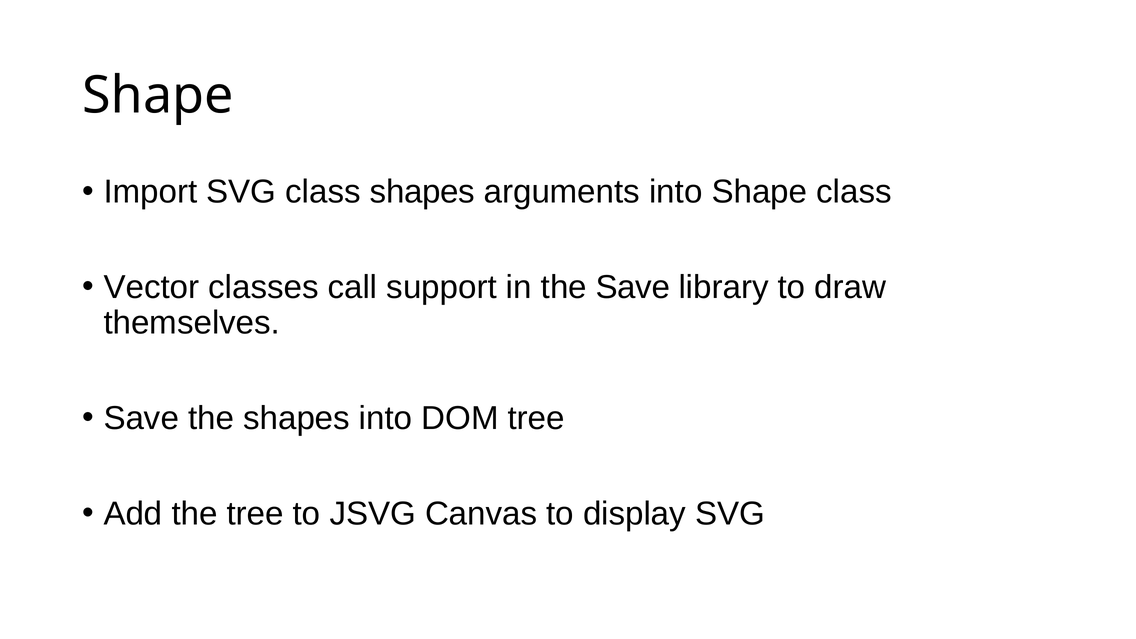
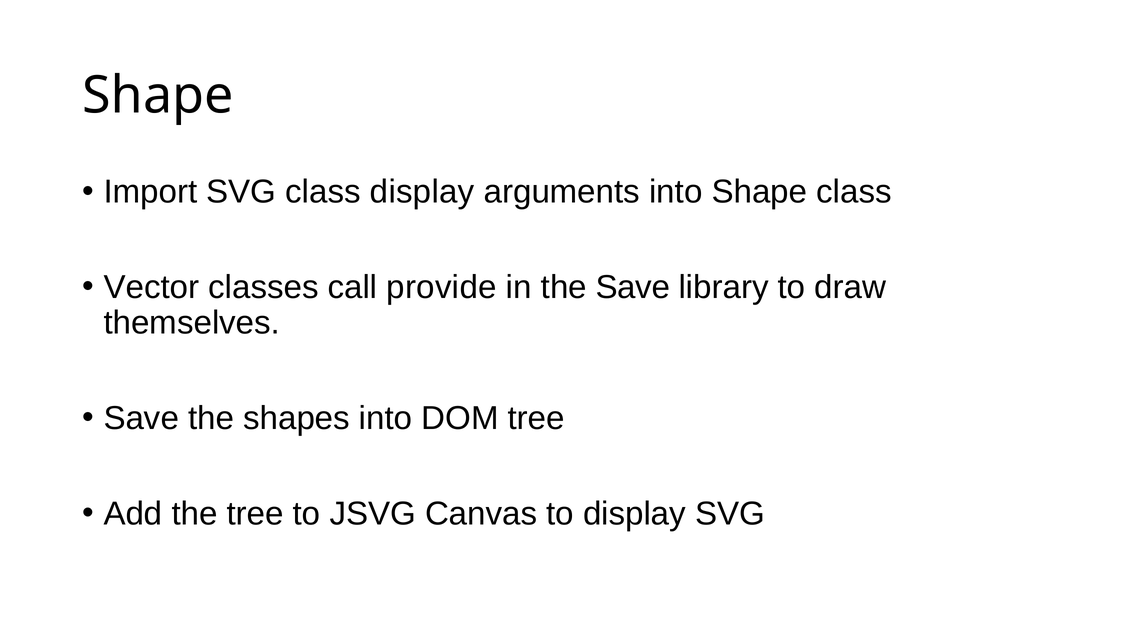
class shapes: shapes -> display
support: support -> provide
